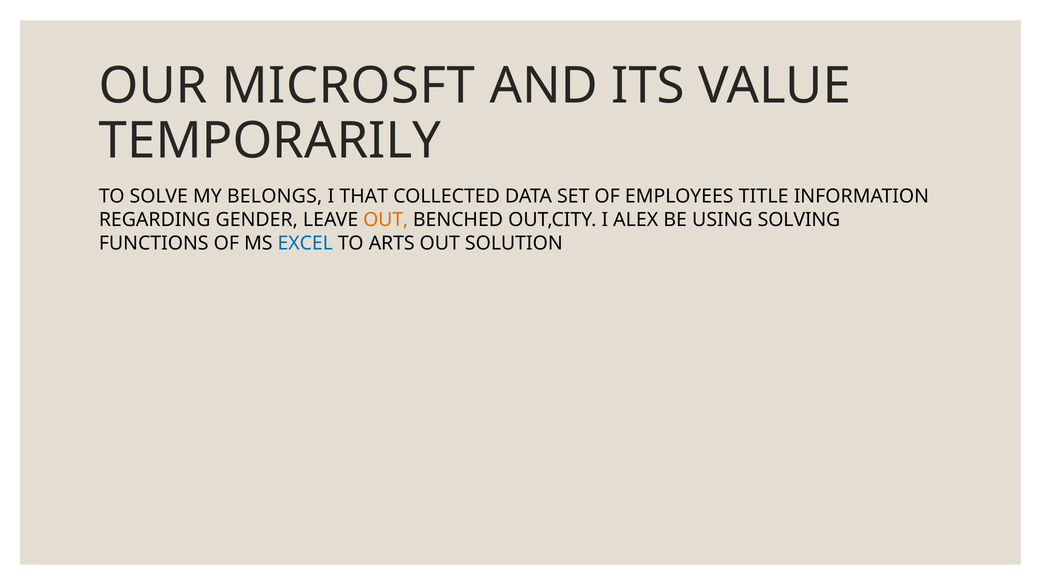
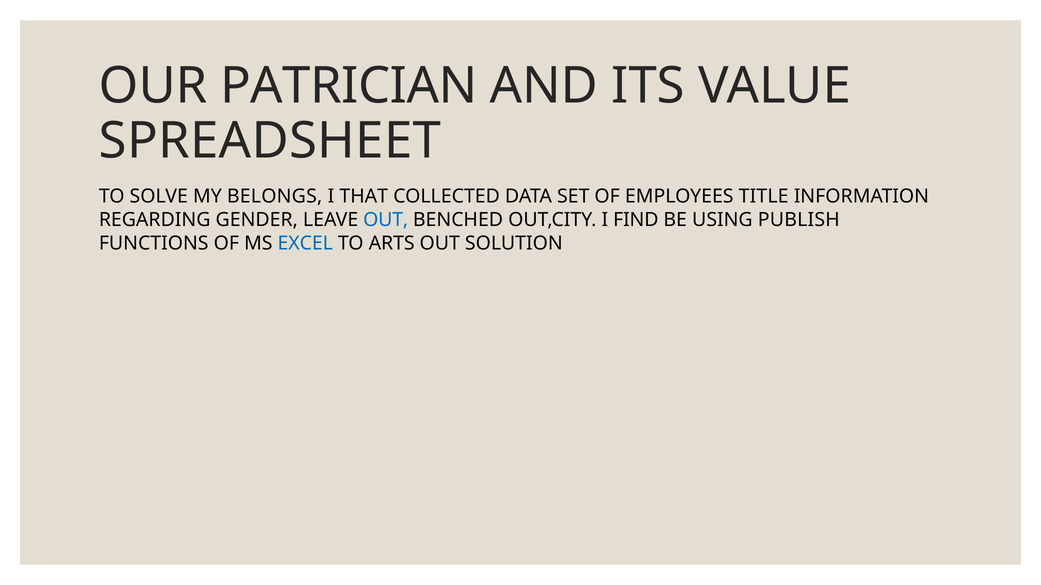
MICROSFT: MICROSFT -> PATRICIAN
TEMPORARILY: TEMPORARILY -> SPREADSHEET
OUT at (386, 220) colour: orange -> blue
ALEX: ALEX -> FIND
SOLVING: SOLVING -> PUBLISH
